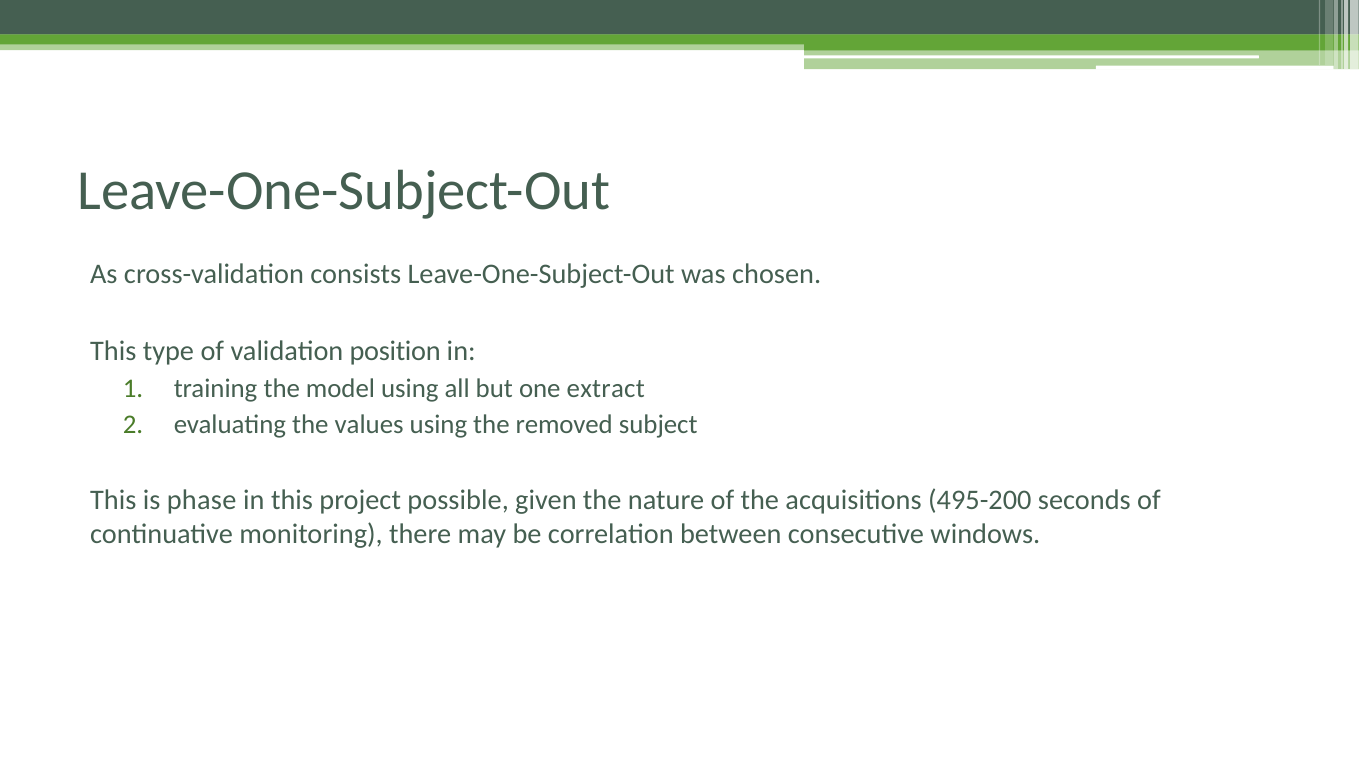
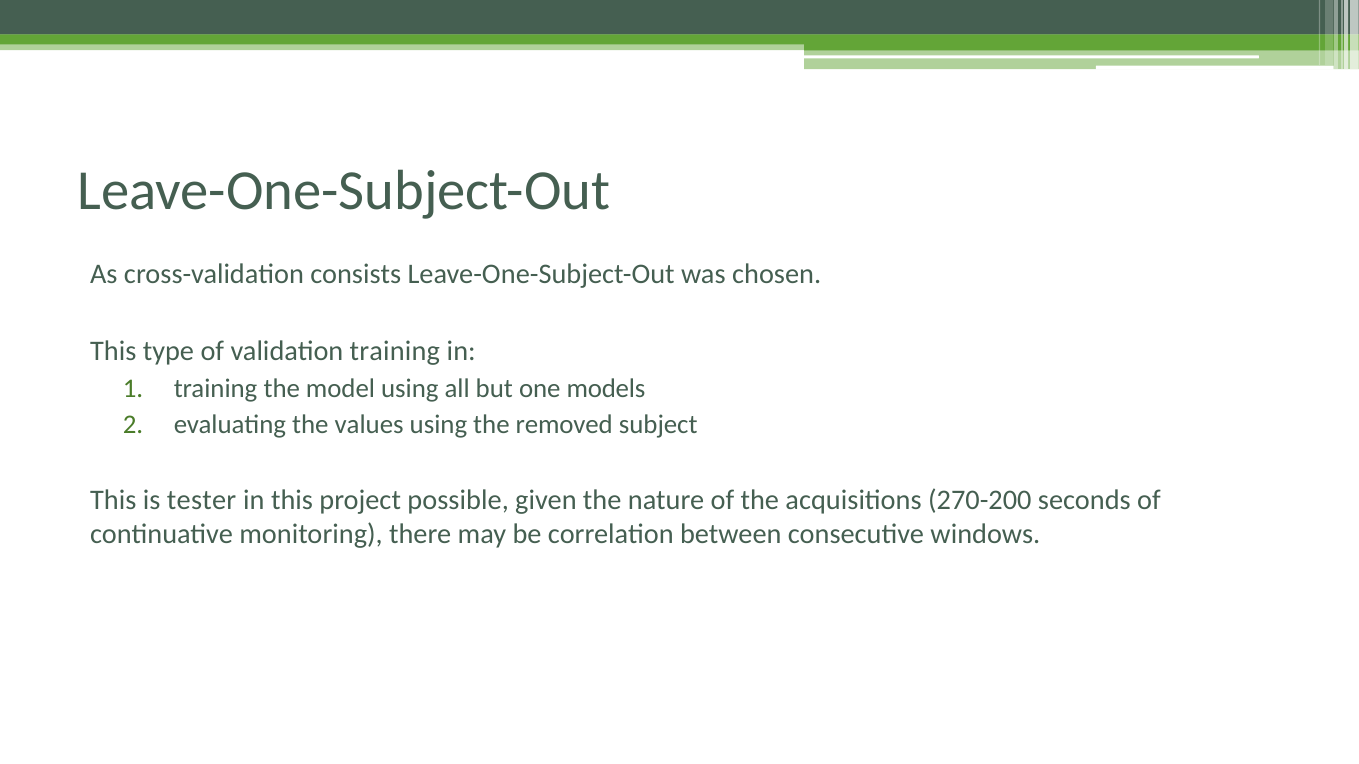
validation position: position -> training
extract: extract -> models
phase: phase -> tester
495-200: 495-200 -> 270-200
